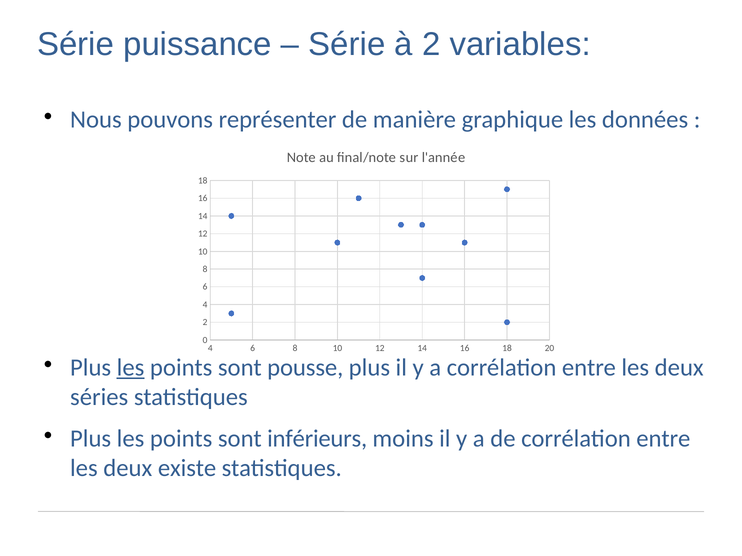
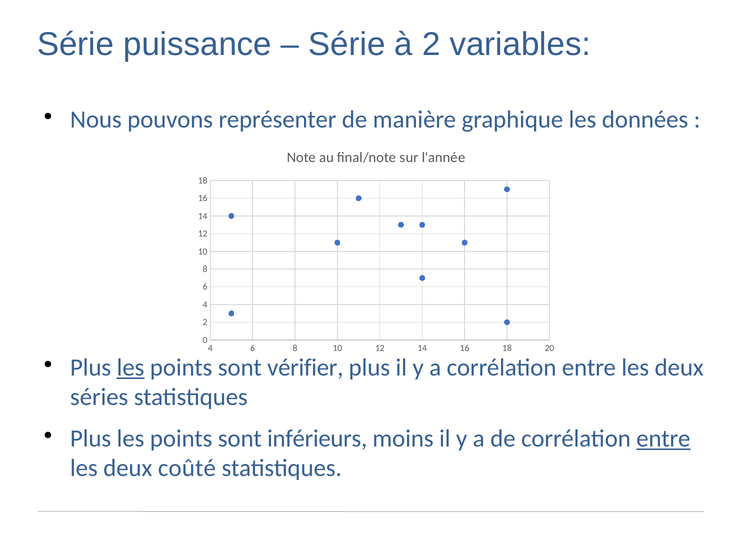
pousse: pousse -> vérifier
entre at (663, 439) underline: none -> present
existe: existe -> coûté
